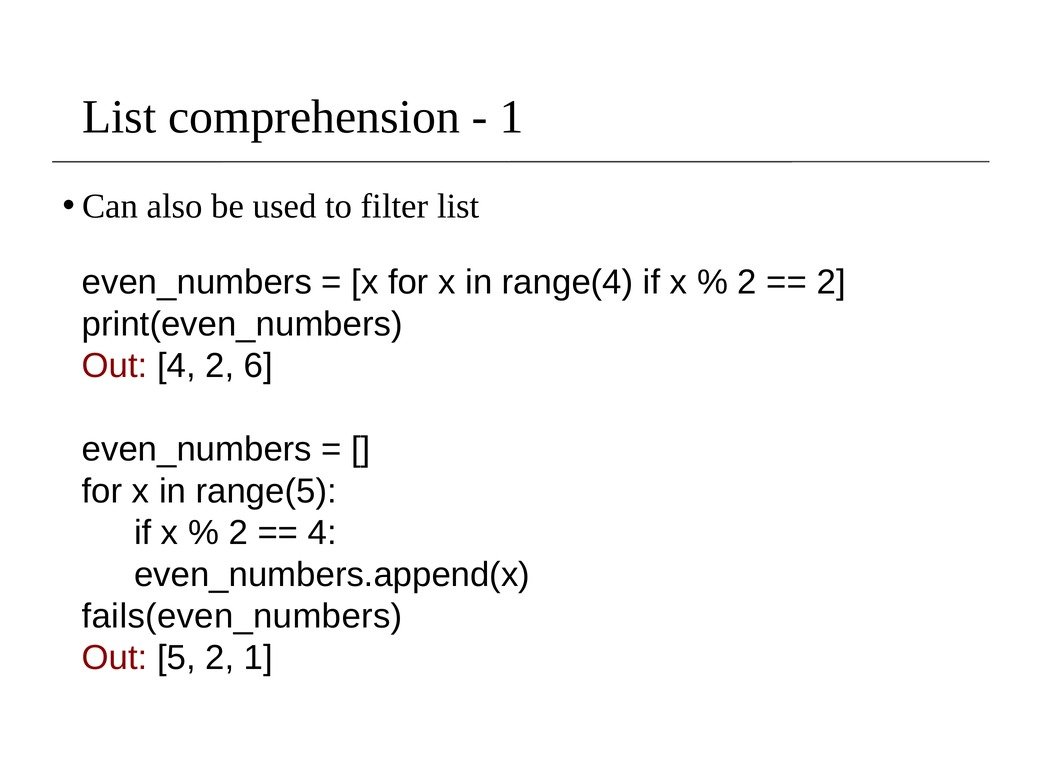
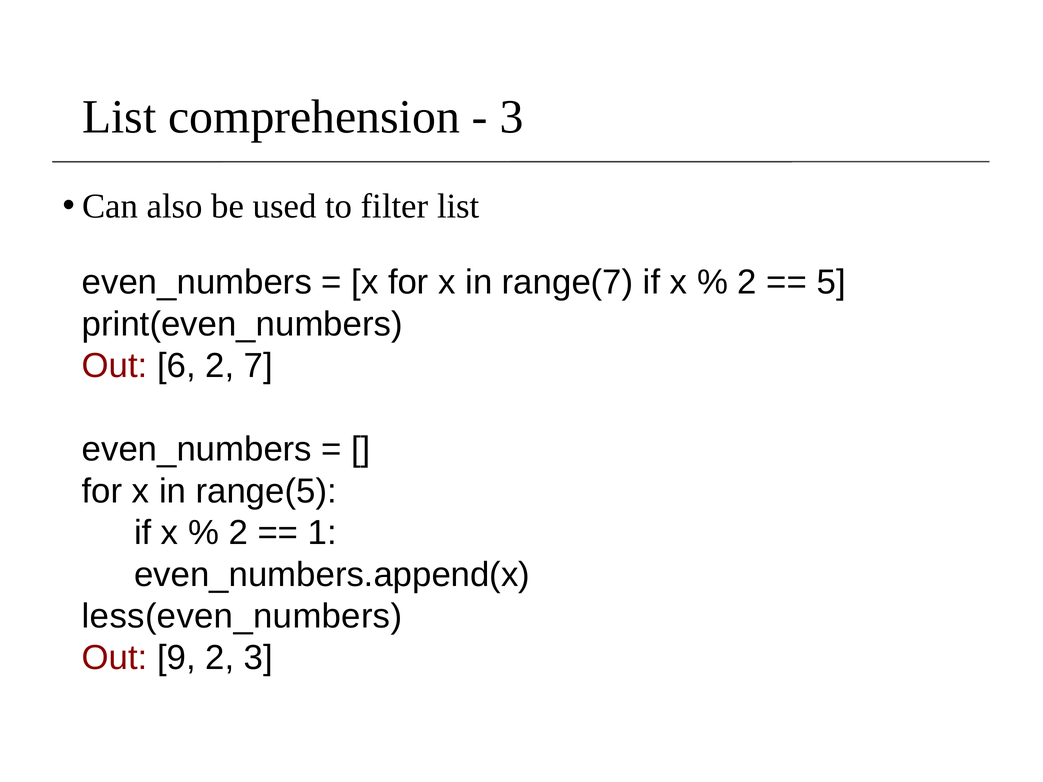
1 at (512, 117): 1 -> 3
range(4: range(4 -> range(7
2 at (831, 283): 2 -> 5
Out 4: 4 -> 6
6: 6 -> 7
4 at (322, 533): 4 -> 1
fails(even_numbers: fails(even_numbers -> less(even_numbers
5: 5 -> 9
2 1: 1 -> 3
